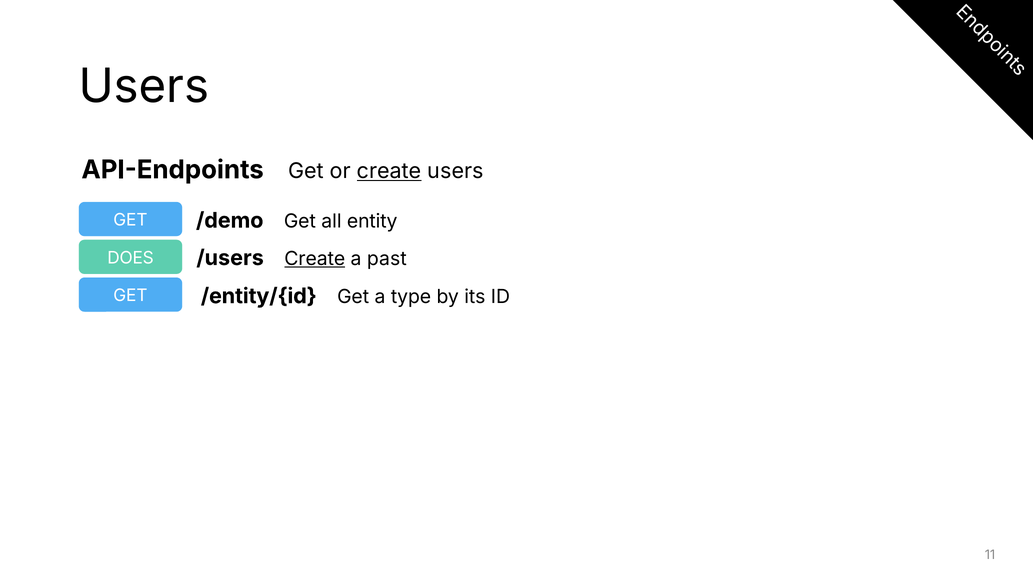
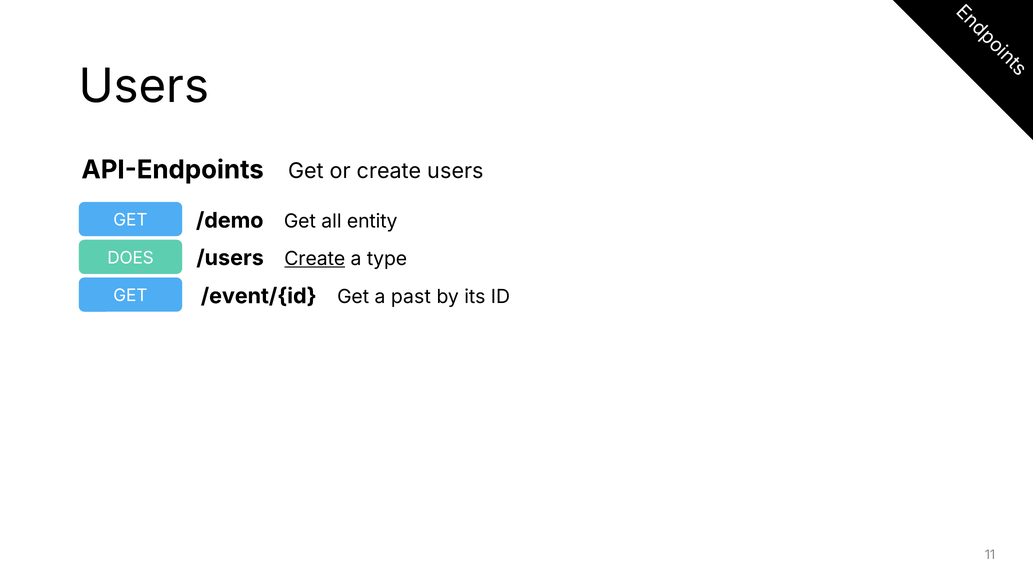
create at (389, 171) underline: present -> none
past: past -> type
/entity/{id: /entity/{id -> /event/{id
type: type -> past
